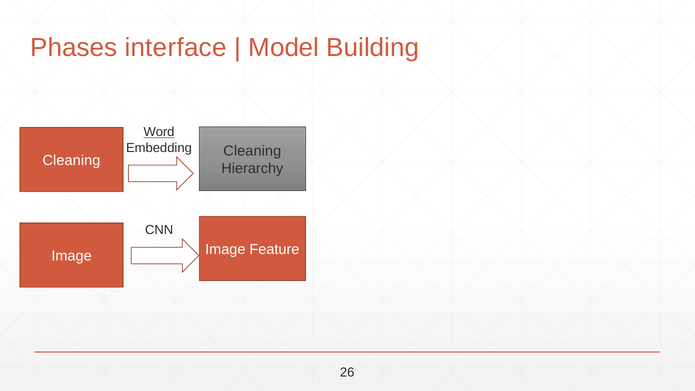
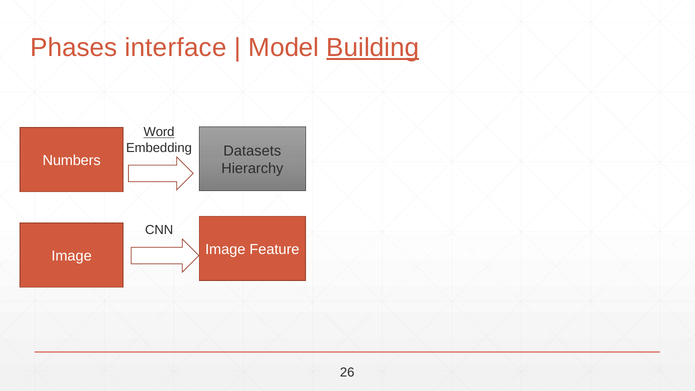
Building underline: none -> present
Cleaning at (252, 151): Cleaning -> Datasets
Cleaning at (71, 161): Cleaning -> Numbers
